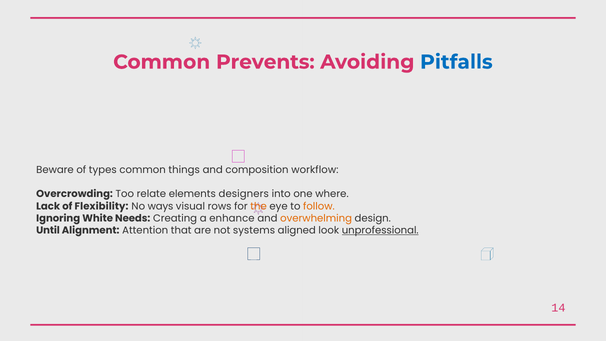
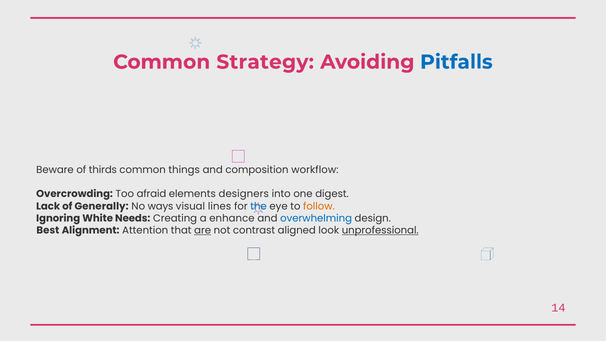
Prevents: Prevents -> Strategy
types: types -> thirds
relate: relate -> afraid
where: where -> digest
Flexibility: Flexibility -> Generally
rows: rows -> lines
the colour: orange -> blue
overwhelming colour: orange -> blue
Until: Until -> Best
are underline: none -> present
systems: systems -> contrast
